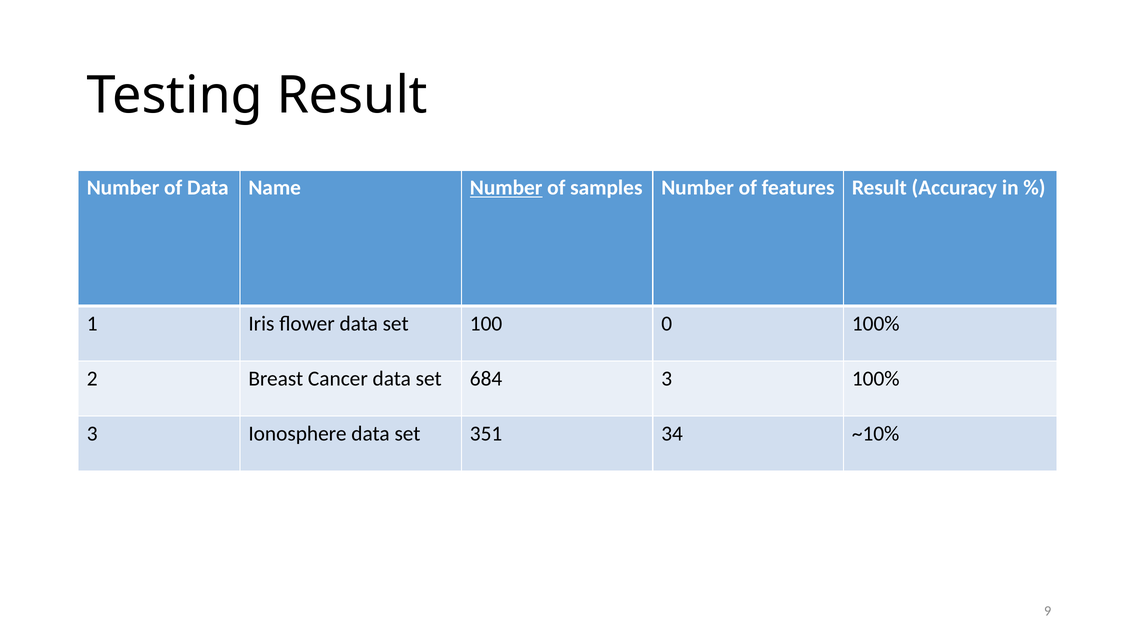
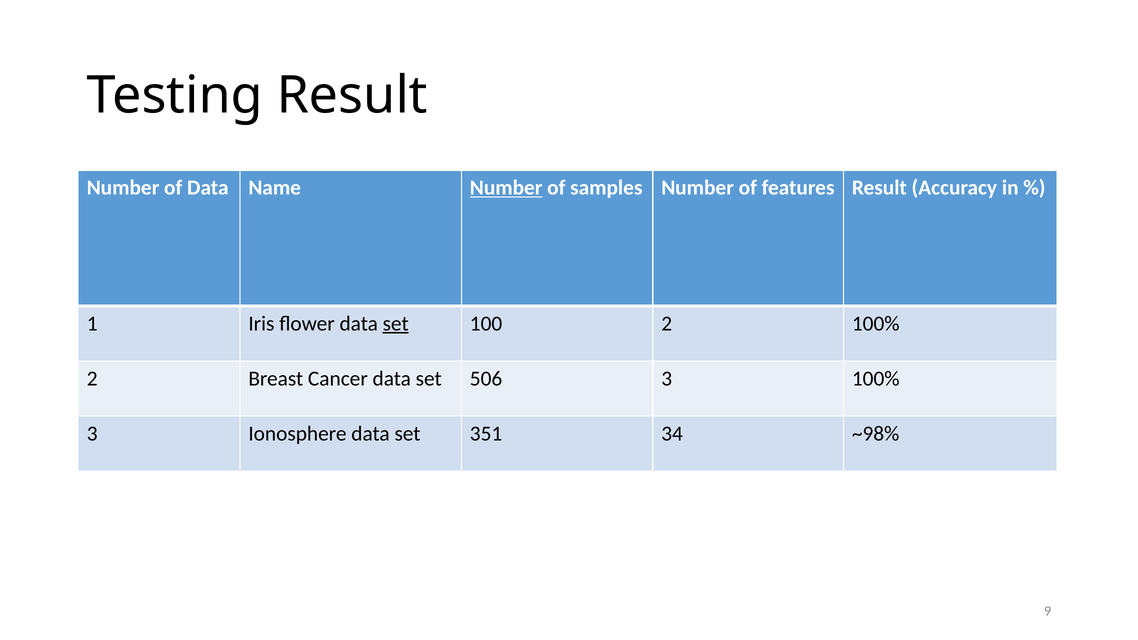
set at (396, 324) underline: none -> present
100 0: 0 -> 2
684: 684 -> 506
~10%: ~10% -> ~98%
